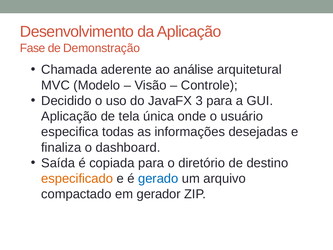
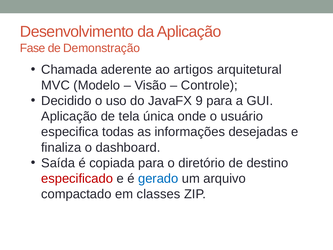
análise: análise -> artigos
3: 3 -> 9
especificado colour: orange -> red
gerador: gerador -> classes
